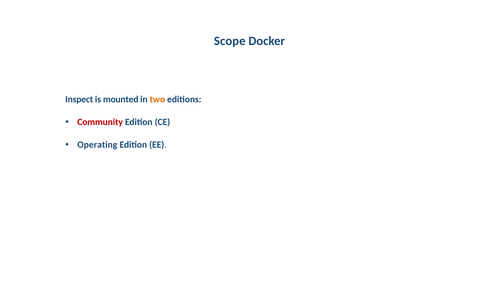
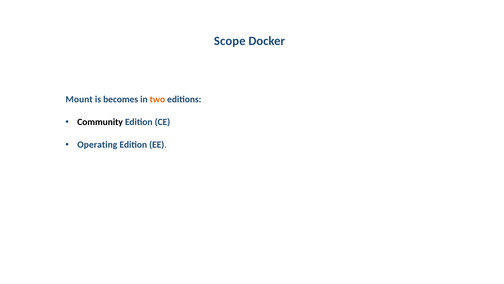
Inspect: Inspect -> Mount
mounted: mounted -> becomes
Community colour: red -> black
